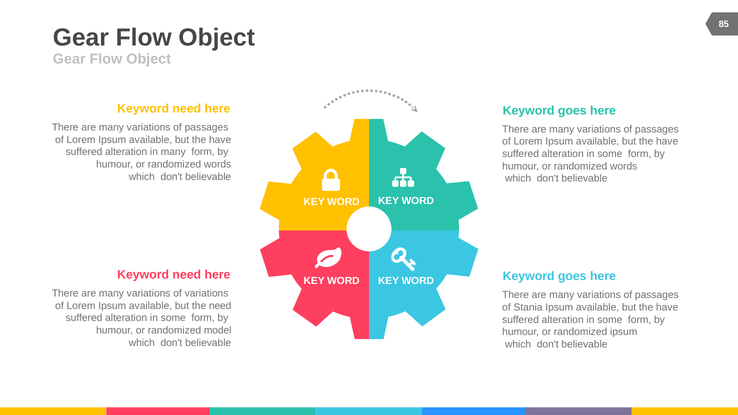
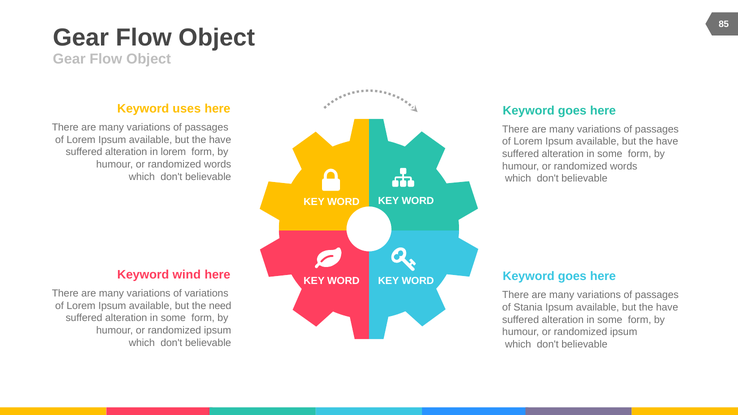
need at (187, 109): need -> uses
in many: many -> lorem
need at (187, 275): need -> wind
model at (218, 330): model -> ipsum
